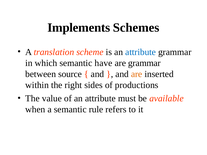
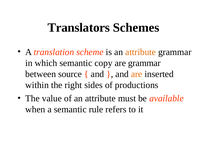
Implements: Implements -> Translators
attribute at (141, 52) colour: blue -> orange
have: have -> copy
